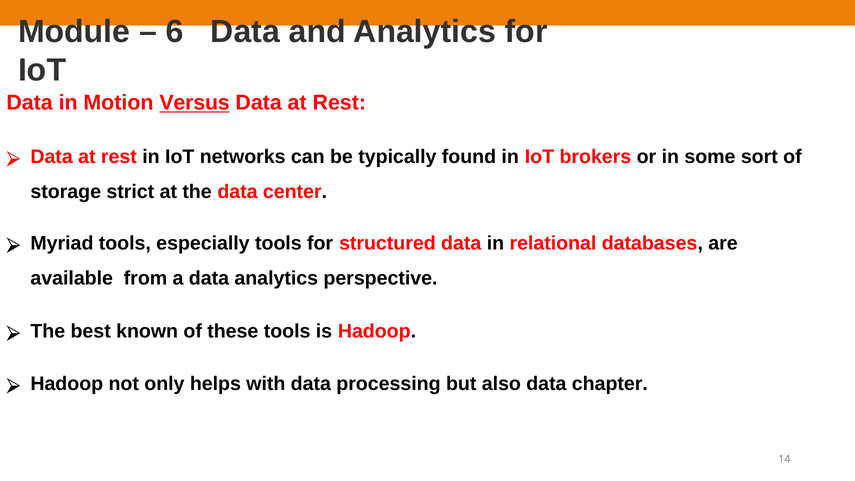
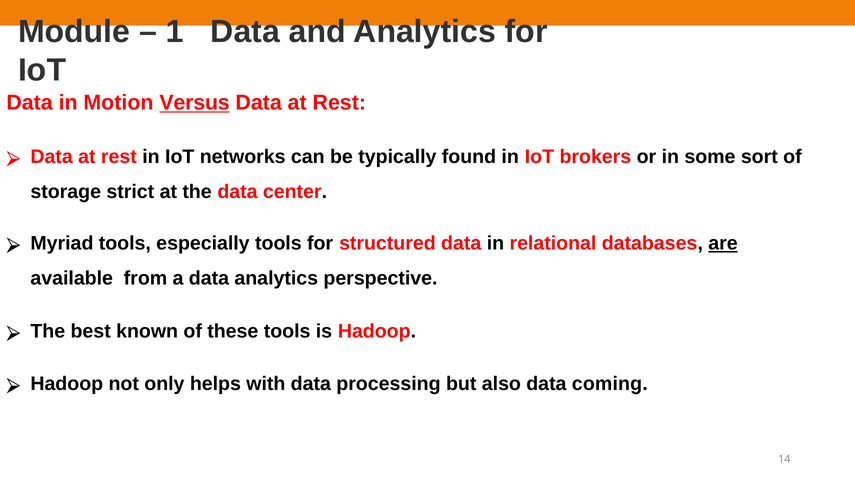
6: 6 -> 1
are underline: none -> present
chapter: chapter -> coming
